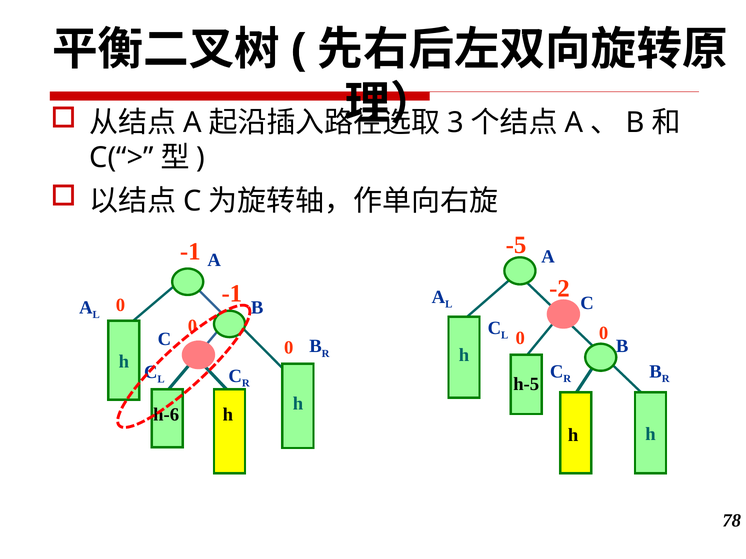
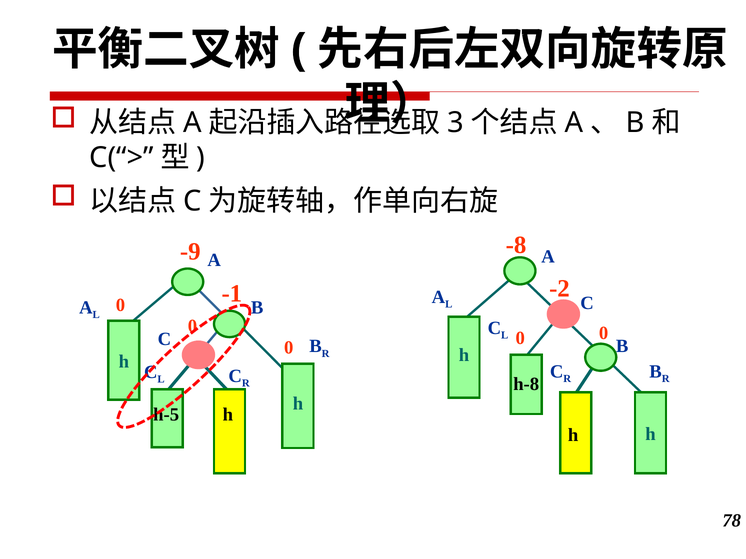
-5: -5 -> -8
-1 at (190, 252): -1 -> -9
h-5: h-5 -> h-8
h-6: h-6 -> h-5
